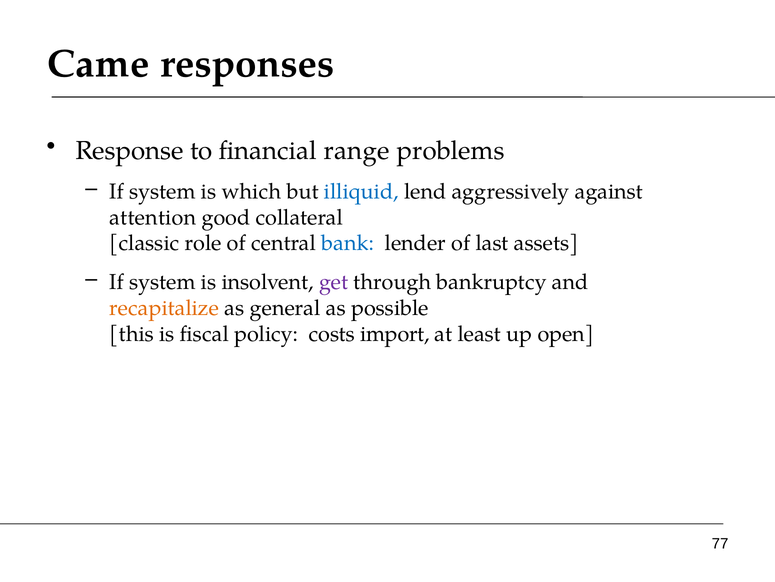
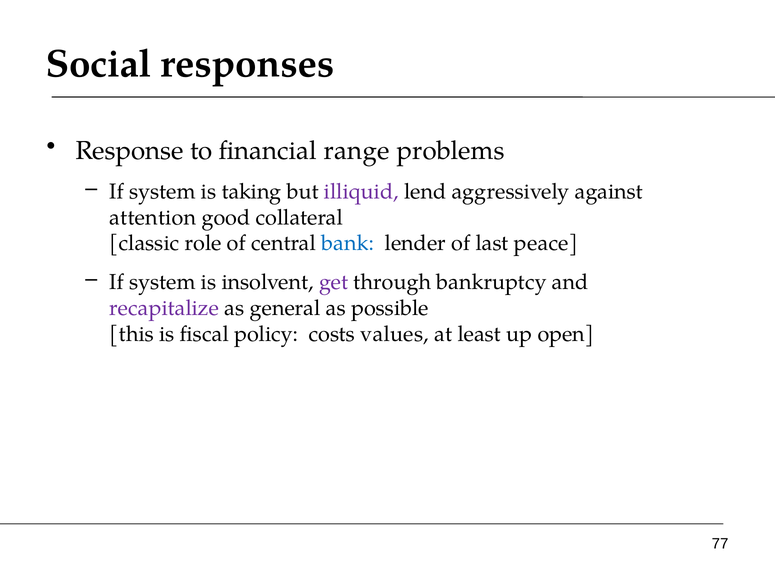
Came: Came -> Social
which: which -> taking
illiquid colour: blue -> purple
assets: assets -> peace
recapitalize colour: orange -> purple
import: import -> values
